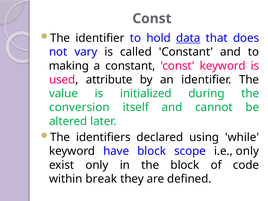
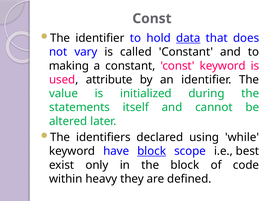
conversion: conversion -> statements
block at (152, 151) underline: none -> present
i.e only: only -> best
break: break -> heavy
